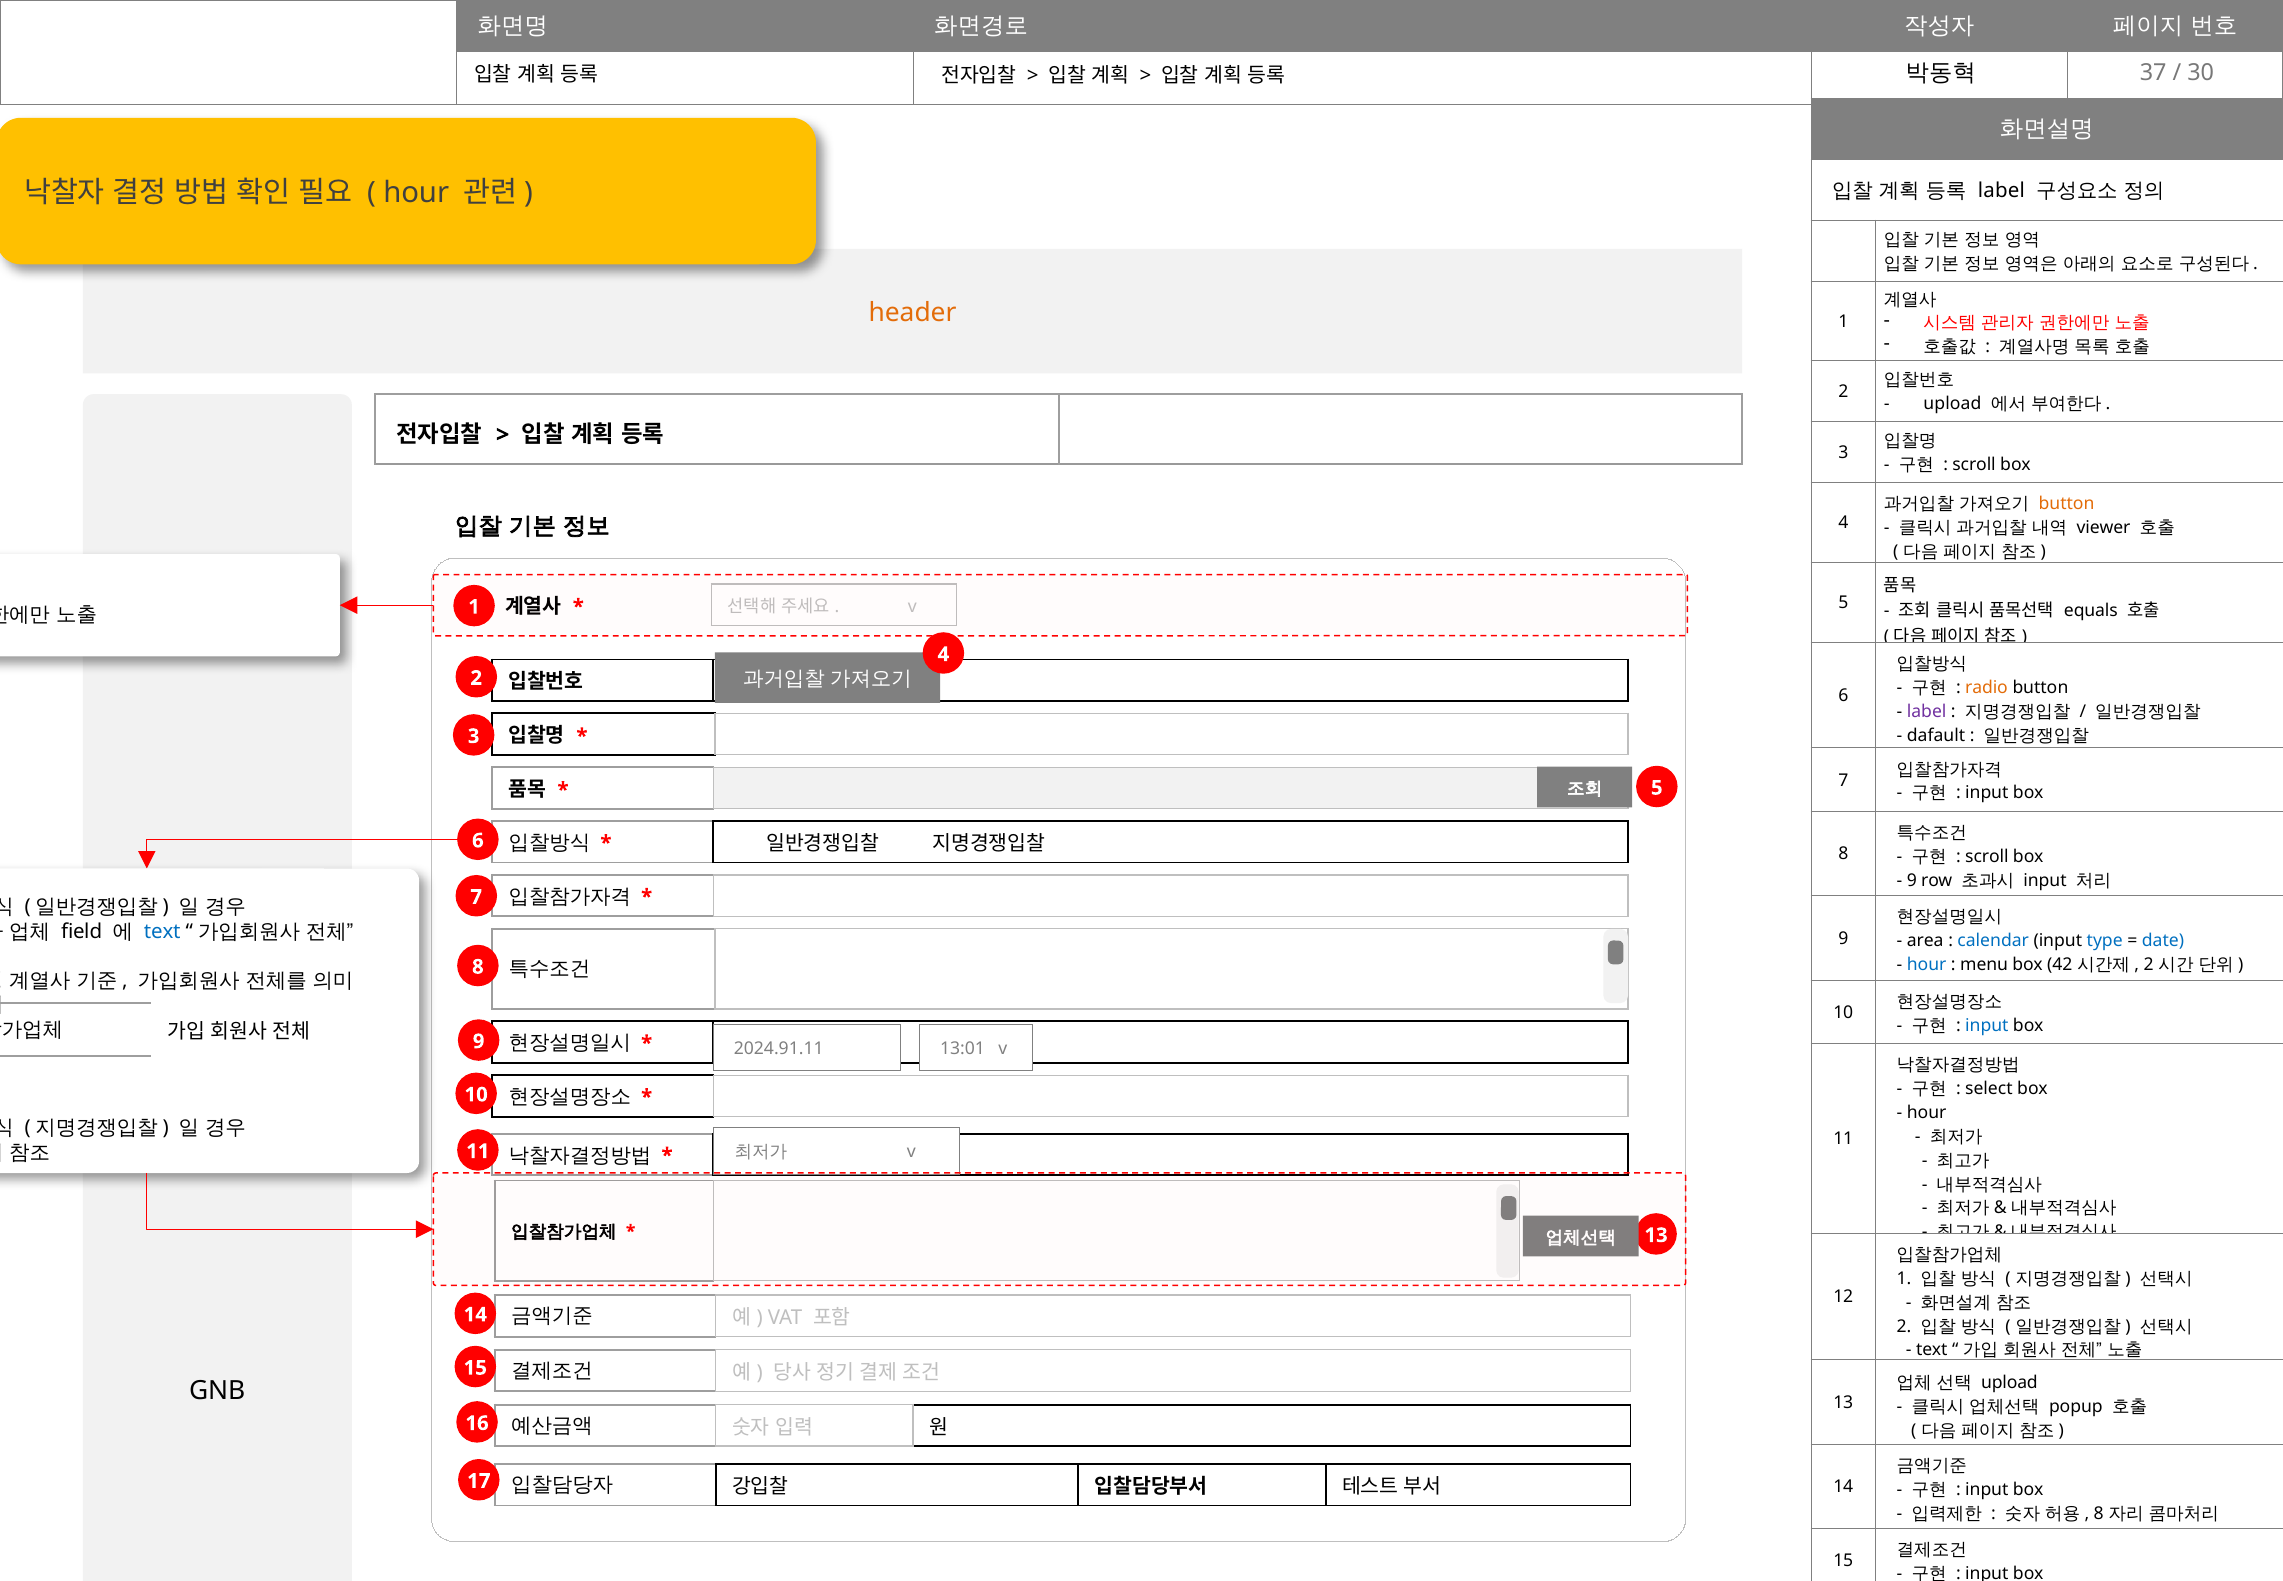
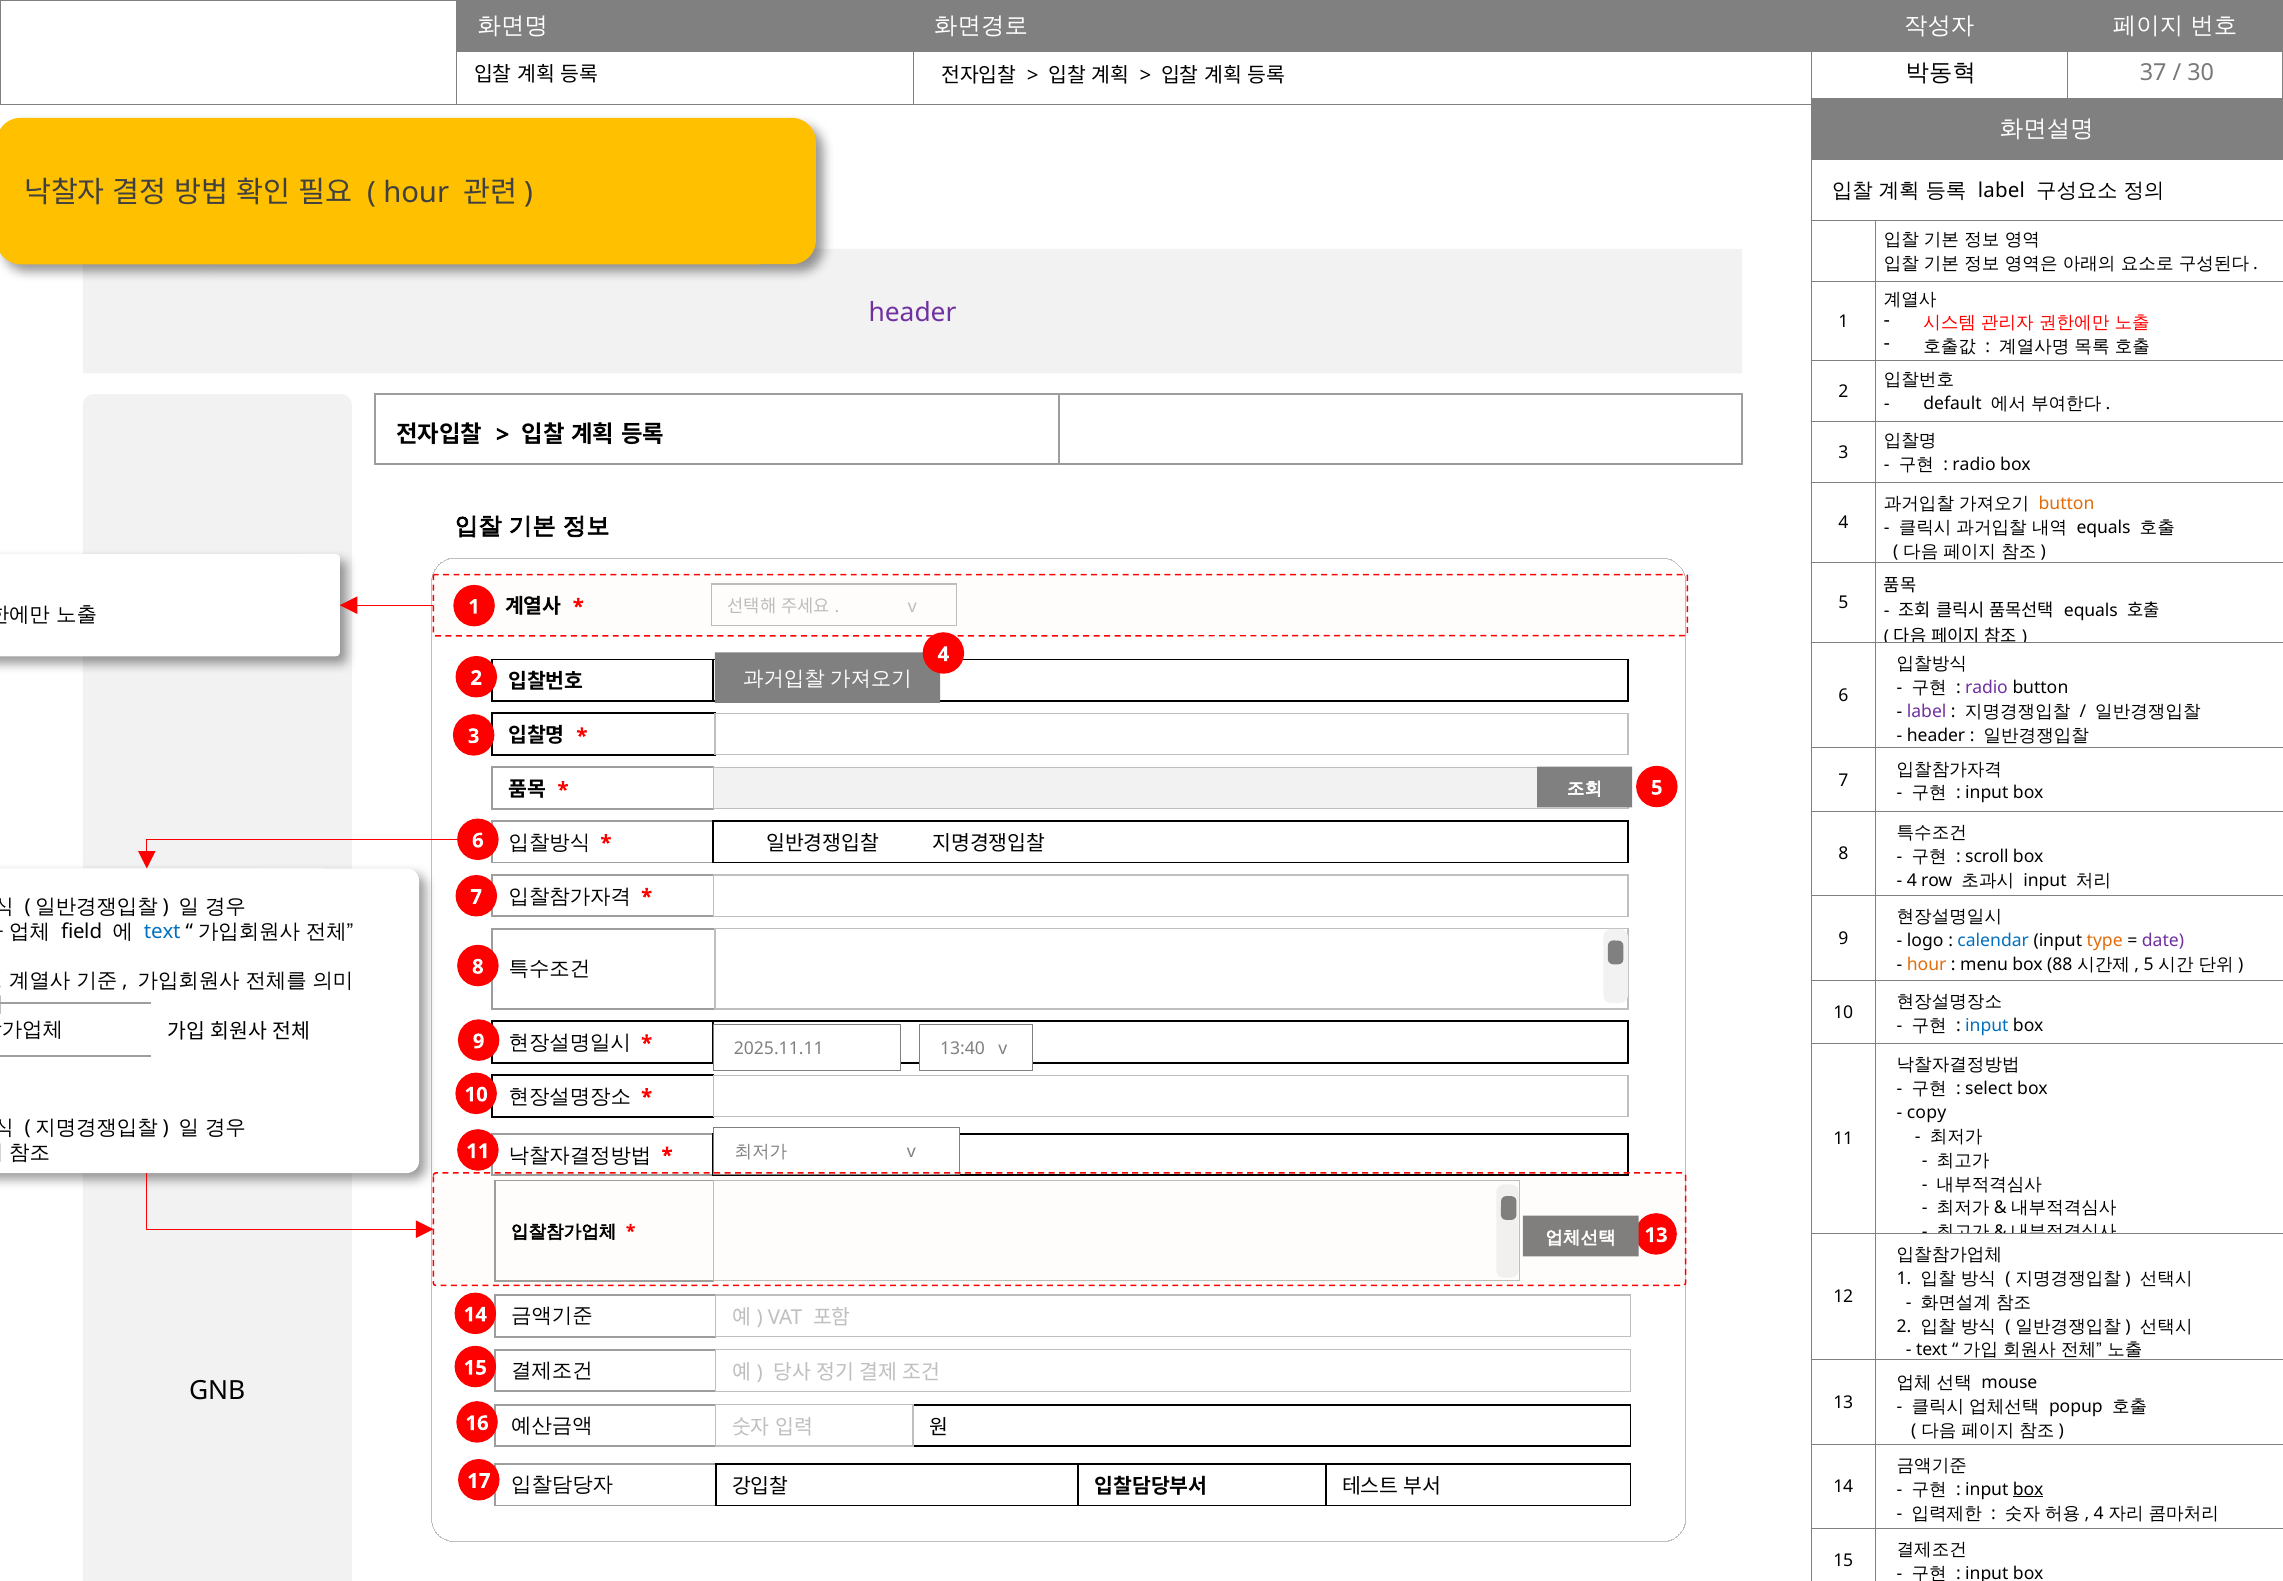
header at (913, 313) colour: orange -> purple
upload at (1952, 404): upload -> default
scroll at (1974, 465): scroll -> radio
viewer at (2104, 527): viewer -> equals
radio at (1987, 687) colour: orange -> purple
dafault at (1936, 735): dafault -> header
9 at (1912, 880): 9 -> 4
area: area -> logo
type at (2105, 941) colour: blue -> orange
date at (2163, 941) colour: blue -> purple
hour at (1927, 964) colour: blue -> orange
42: 42 -> 88
2 at (2149, 964): 2 -> 5
2024.91.11: 2024.91.11 -> 2025.11.11
13:01: 13:01 -> 13:40
hour at (1927, 1112): hour -> copy
upload at (2009, 1382): upload -> mouse
box at (2028, 1489) underline: none -> present
8 at (2099, 1513): 8 -> 4
